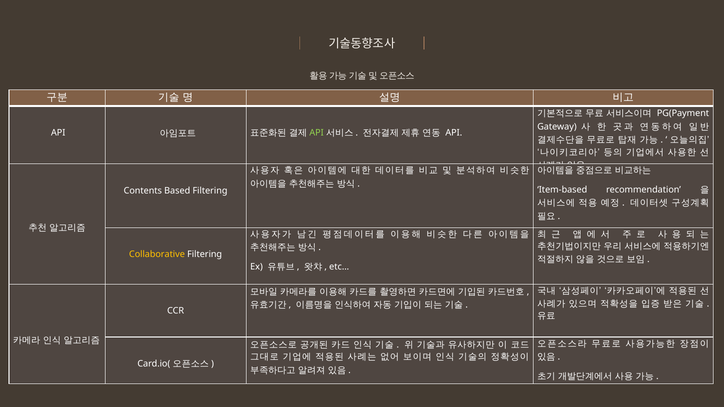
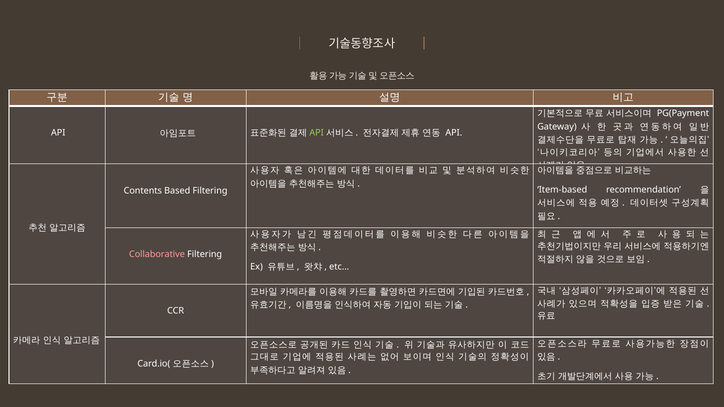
Collaborative colour: yellow -> pink
